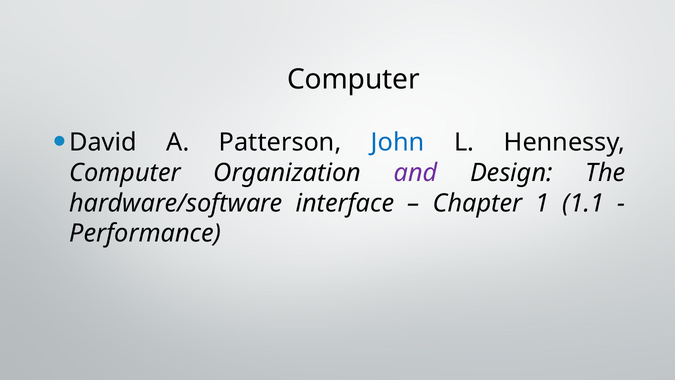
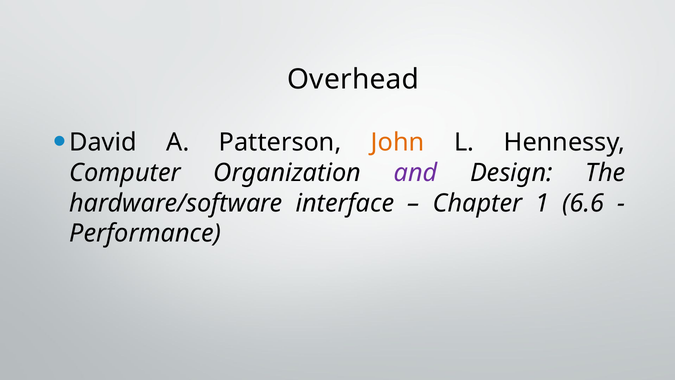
Computer at (353, 79): Computer -> Overhead
John colour: blue -> orange
1.1: 1.1 -> 6.6
